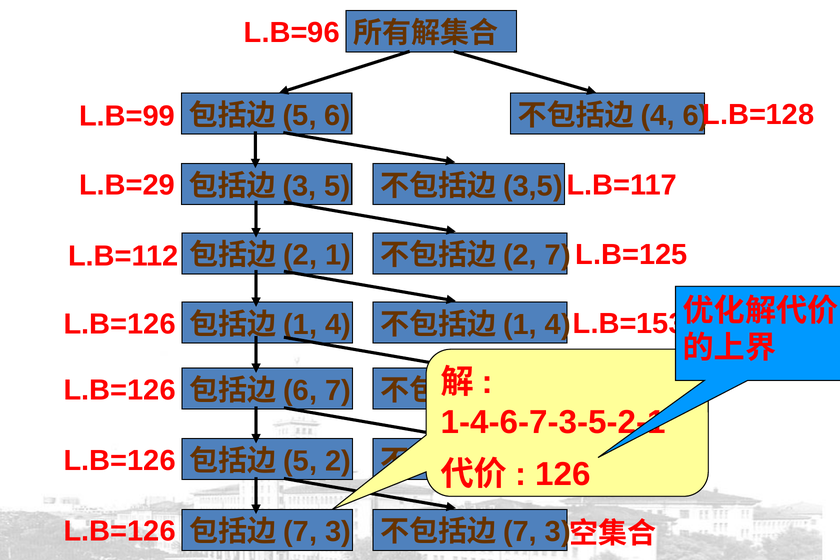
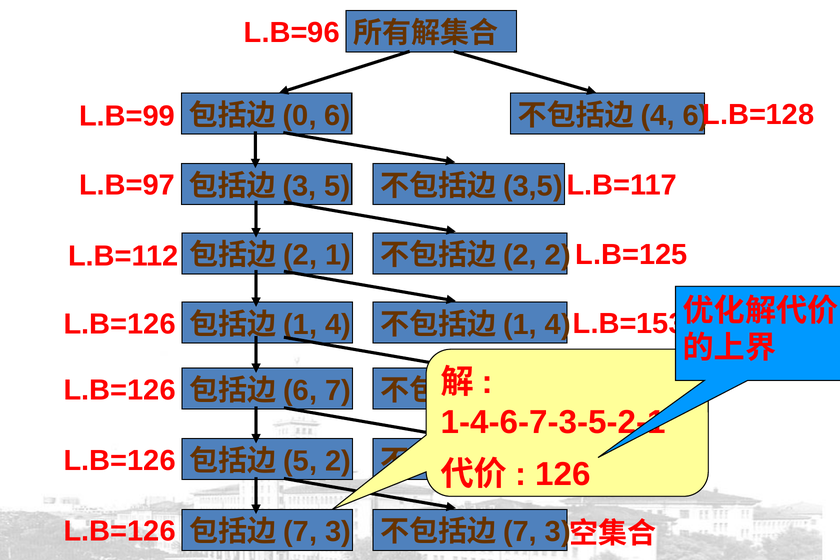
5 at (300, 116): 5 -> 0
L.B=29: L.B=29 -> L.B=97
2 7: 7 -> 2
